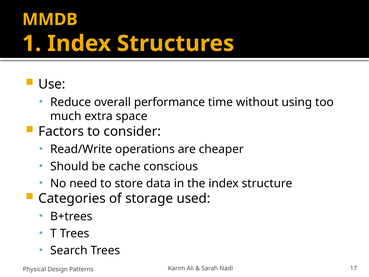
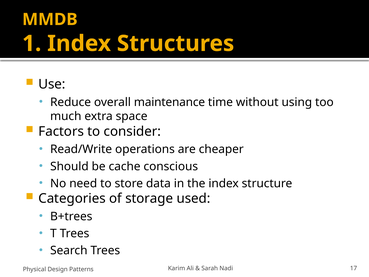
performance: performance -> maintenance
